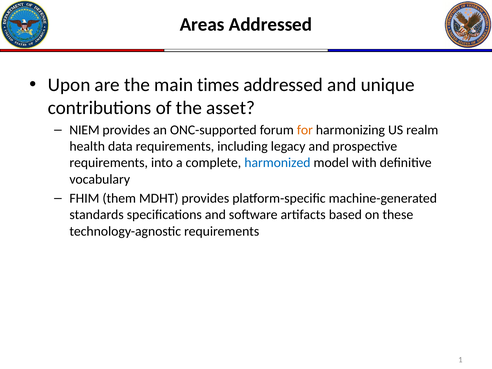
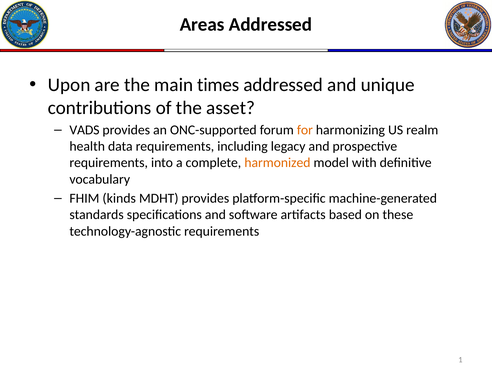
NIEM: NIEM -> VADS
harmonized colour: blue -> orange
them: them -> kinds
